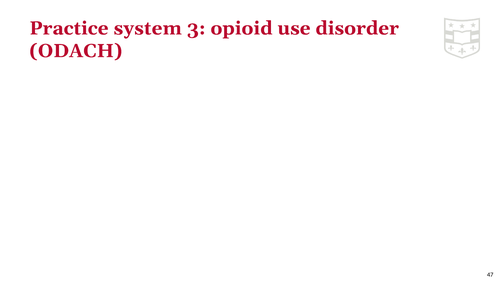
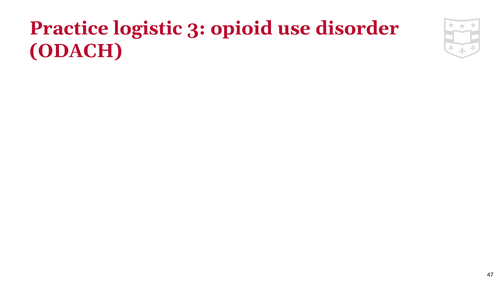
system: system -> logistic
